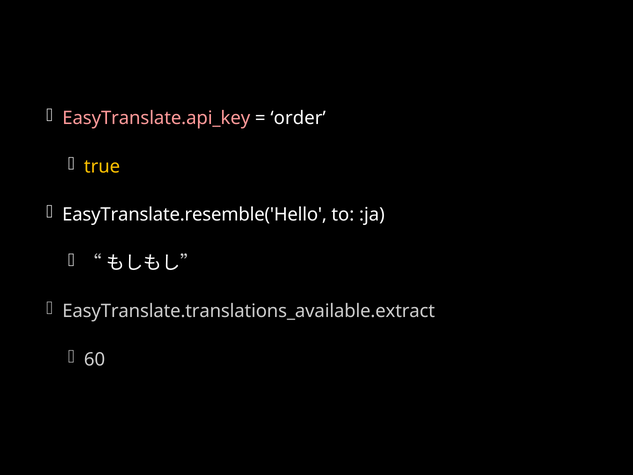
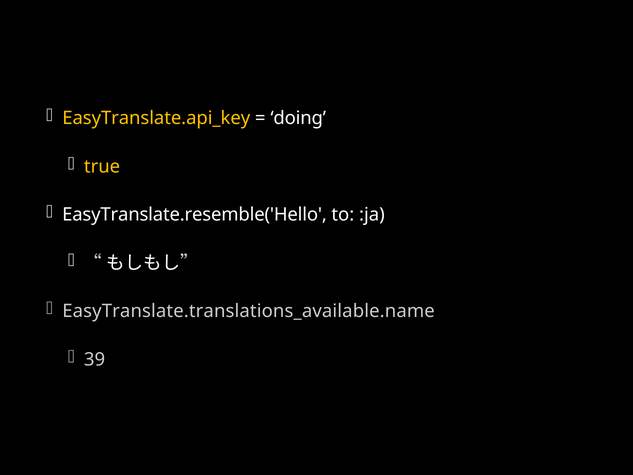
EasyTranslate.api_key colour: pink -> yellow
order: order -> doing
EasyTranslate.translations_available.extract: EasyTranslate.translations_available.extract -> EasyTranslate.translations_available.name
60: 60 -> 39
